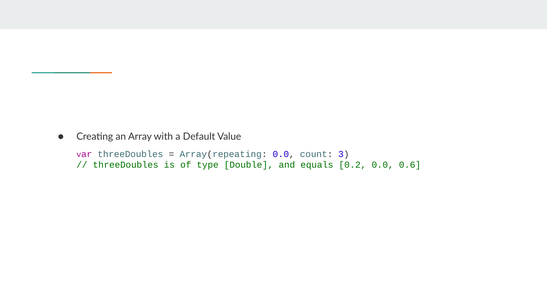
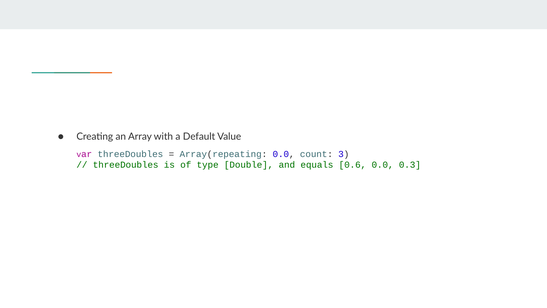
0.2: 0.2 -> 0.6
0.6: 0.6 -> 0.3
